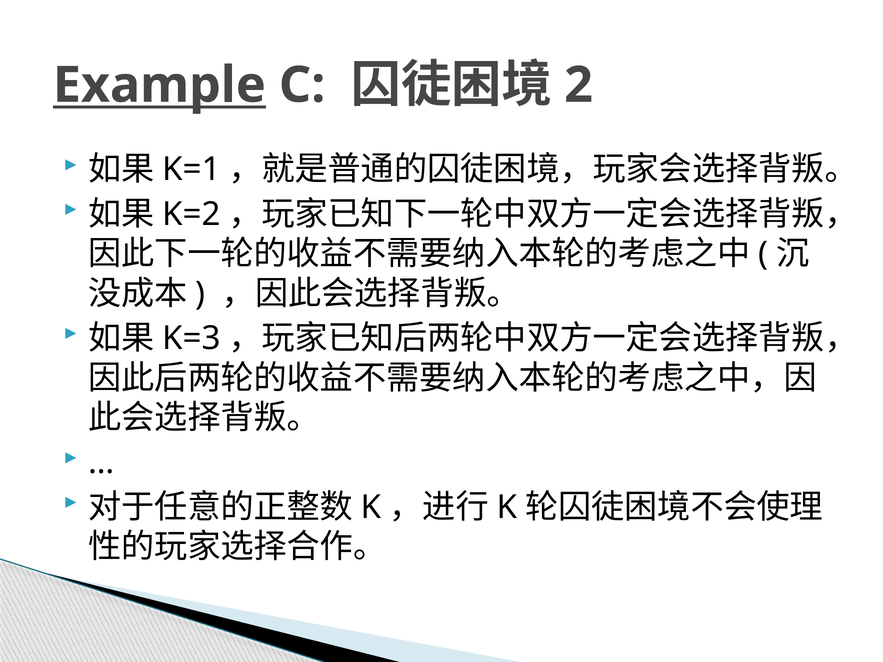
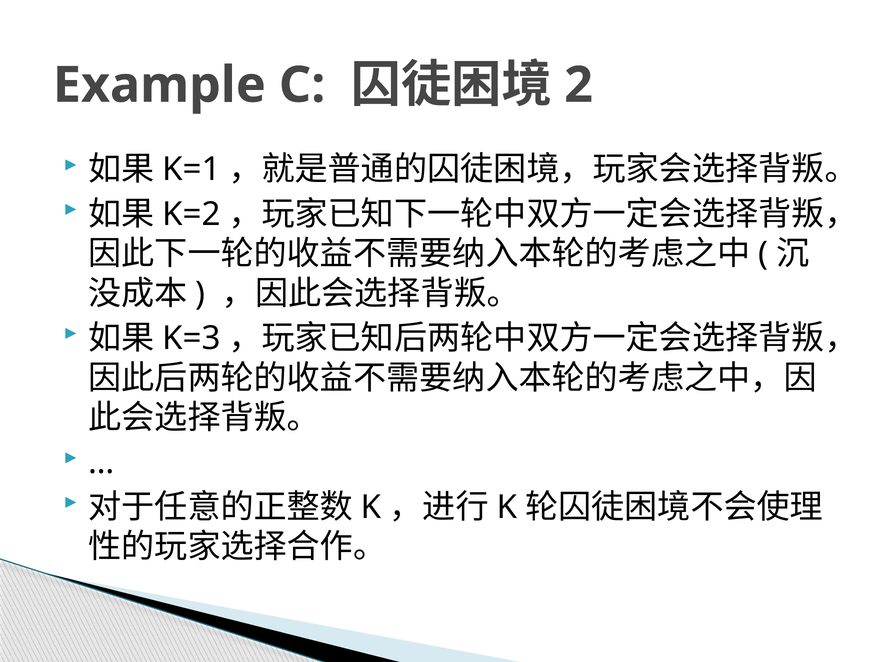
Example underline: present -> none
